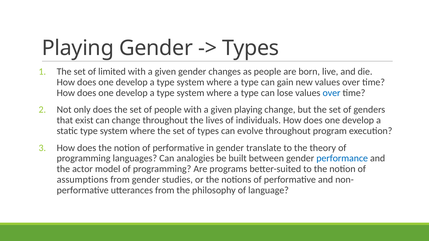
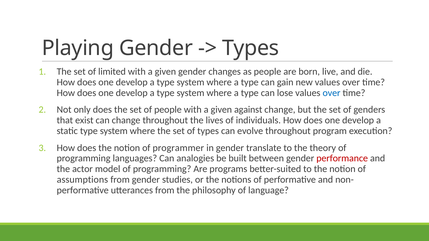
given playing: playing -> against
notion of performative: performative -> programmer
performance colour: blue -> red
